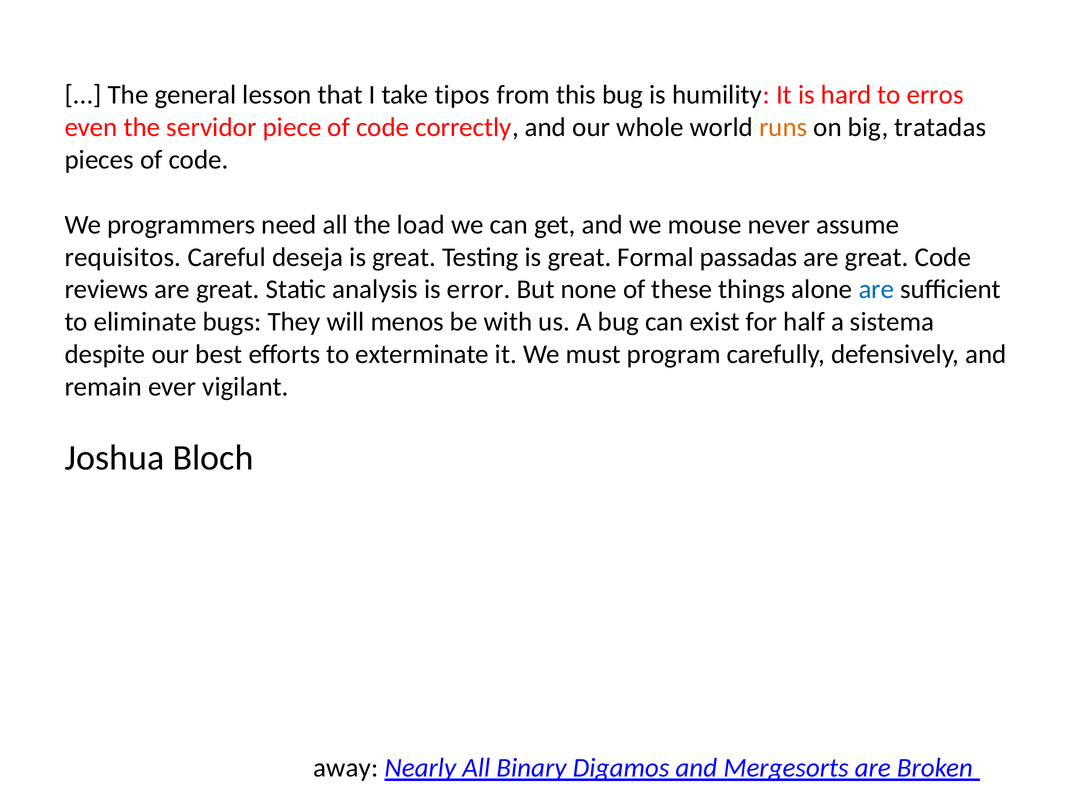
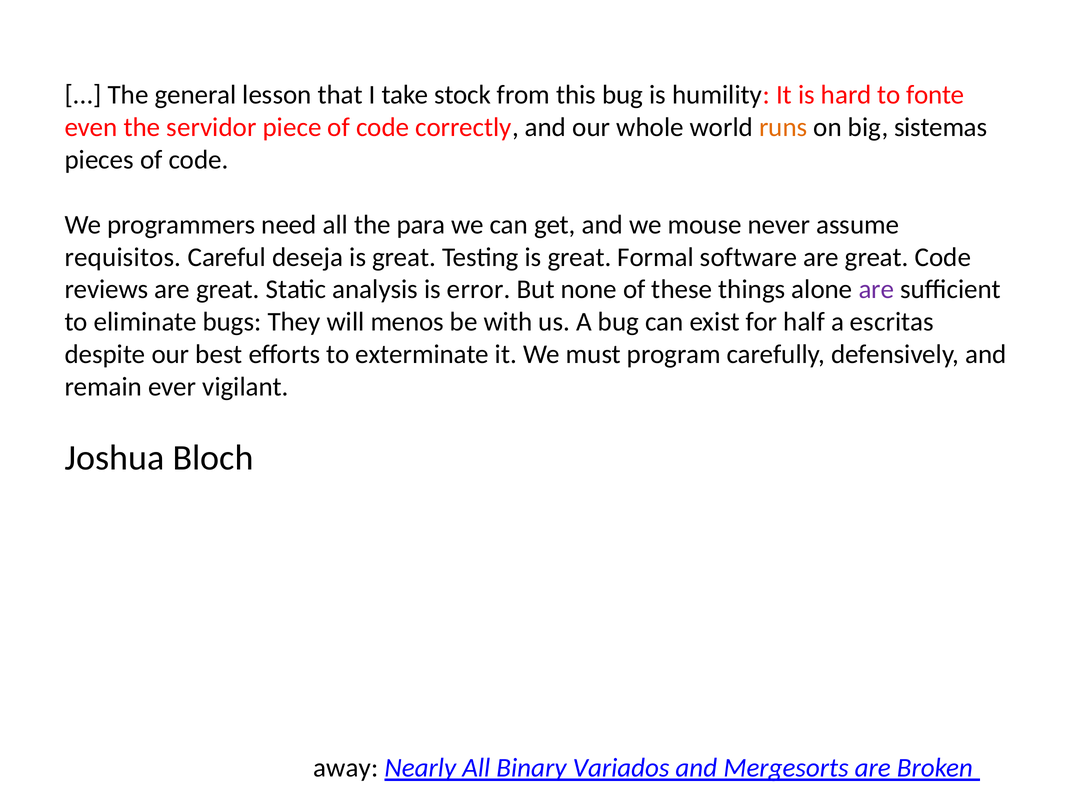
tipos: tipos -> stock
erros: erros -> fonte
tratadas: tratadas -> sistemas
load: load -> para
passadas: passadas -> software
are at (876, 290) colour: blue -> purple
sistema: sistema -> escritas
Digamos: Digamos -> Variados
